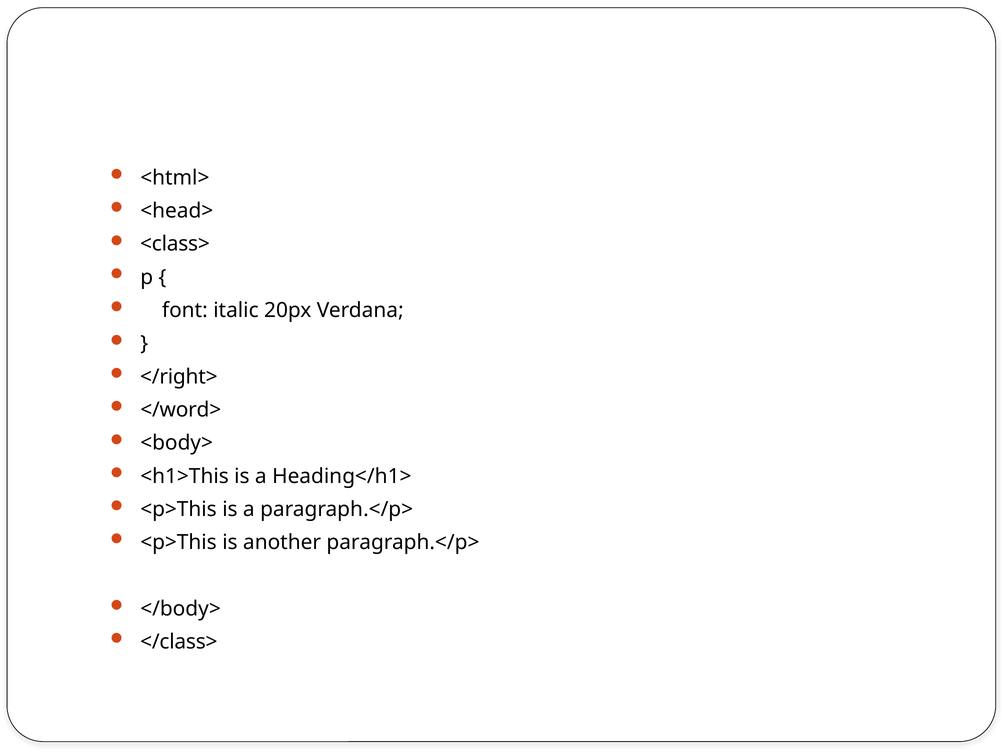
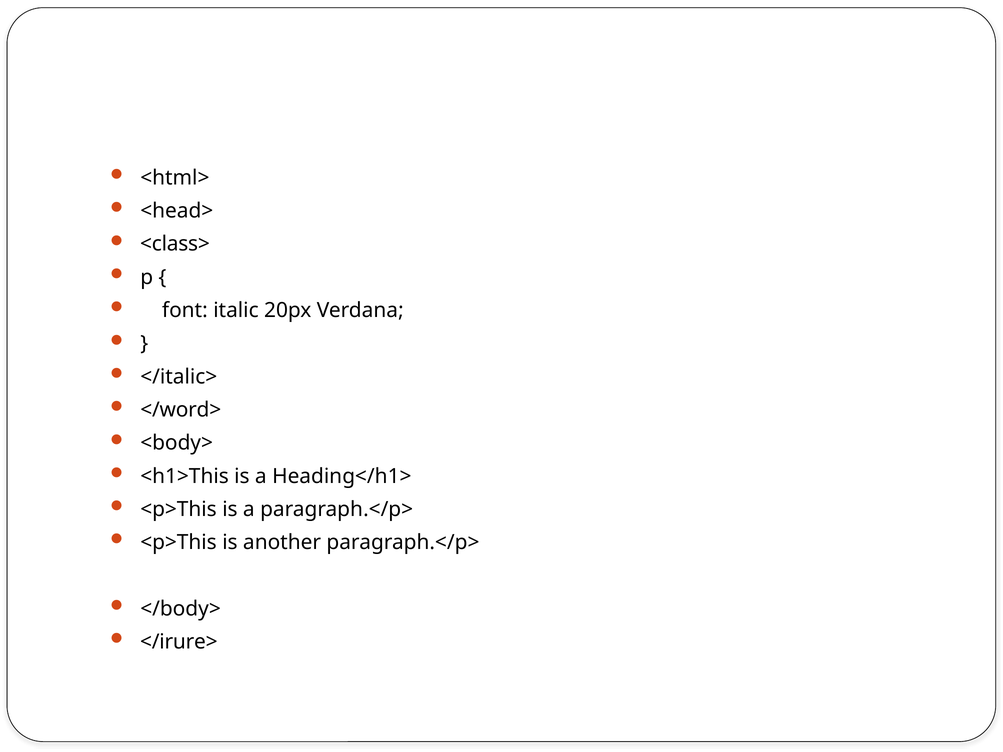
</right>: </right> -> </italic>
</class>: </class> -> </irure>
